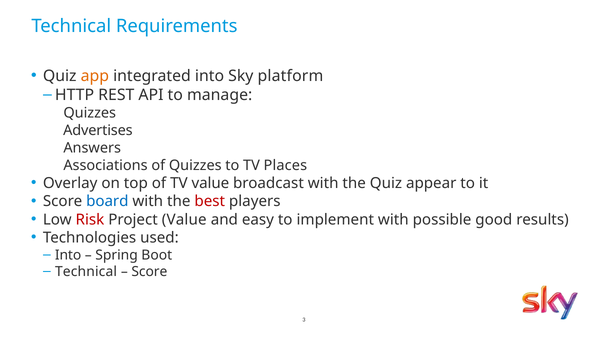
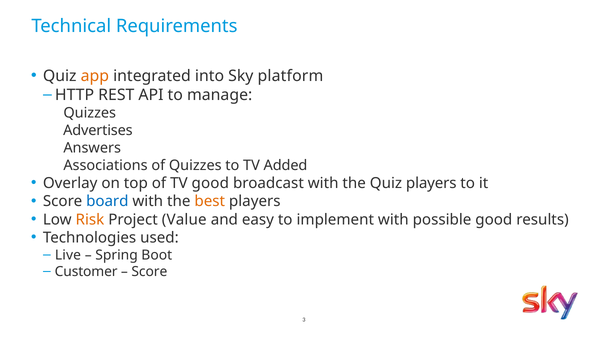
Places: Places -> Added
TV value: value -> good
Quiz appear: appear -> players
best colour: red -> orange
Risk colour: red -> orange
Into at (68, 255): Into -> Live
Technical at (86, 272): Technical -> Customer
